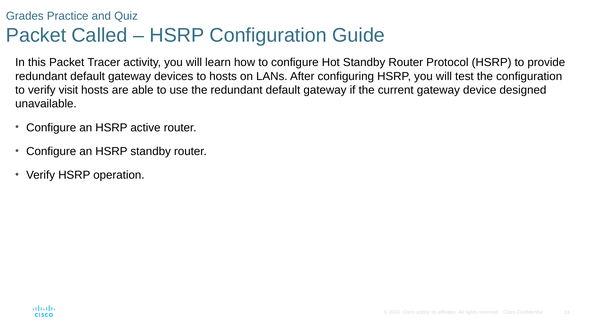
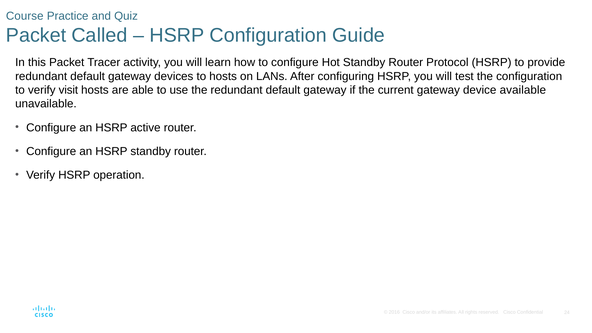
Grades: Grades -> Course
designed: designed -> available
